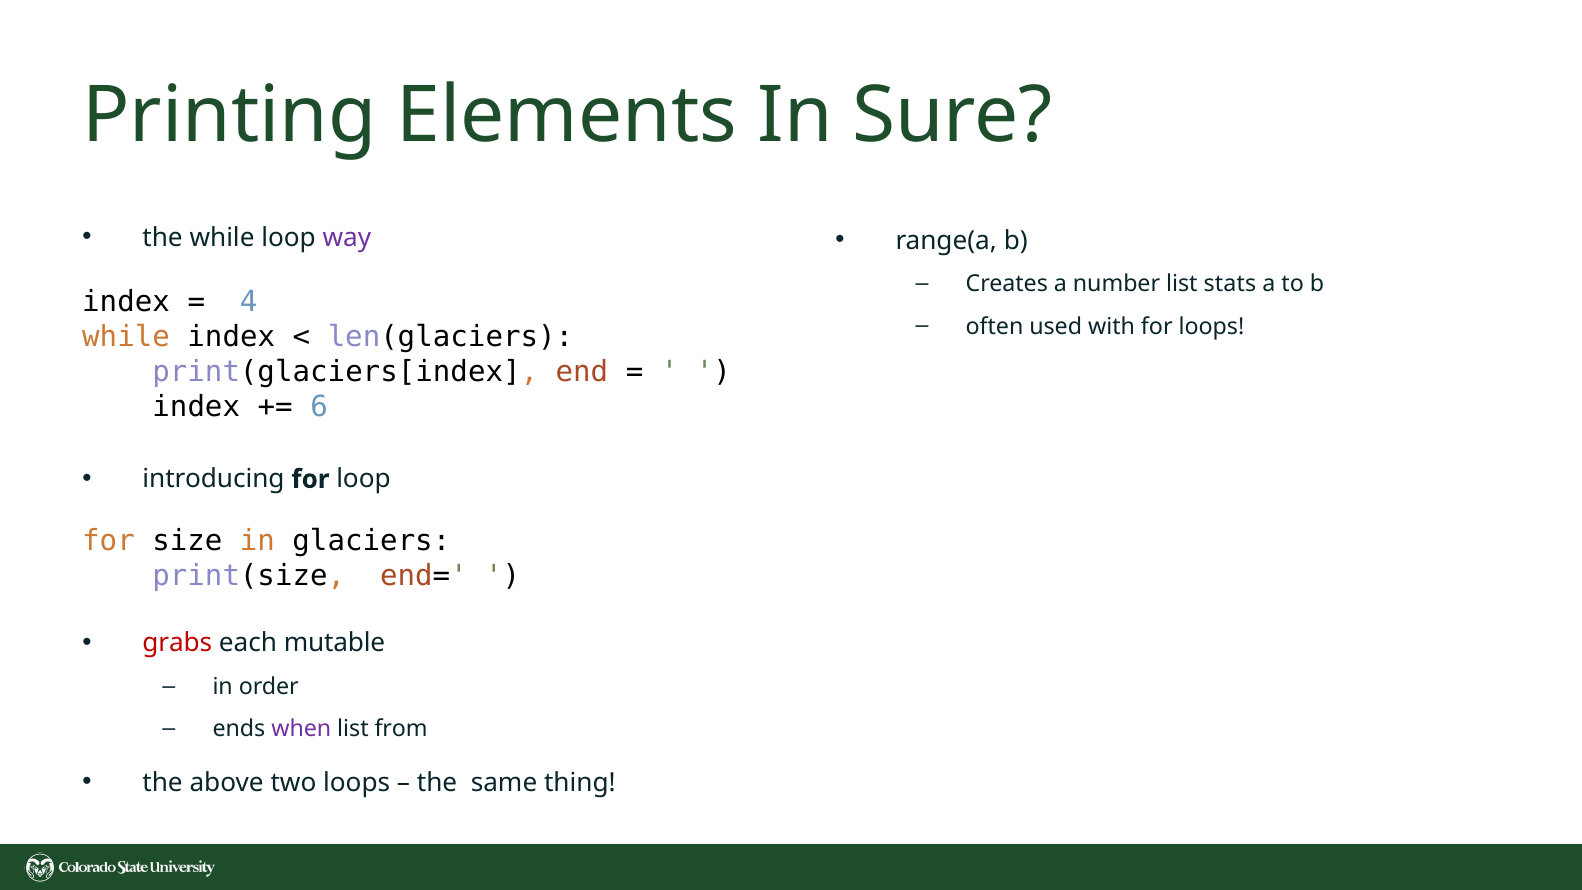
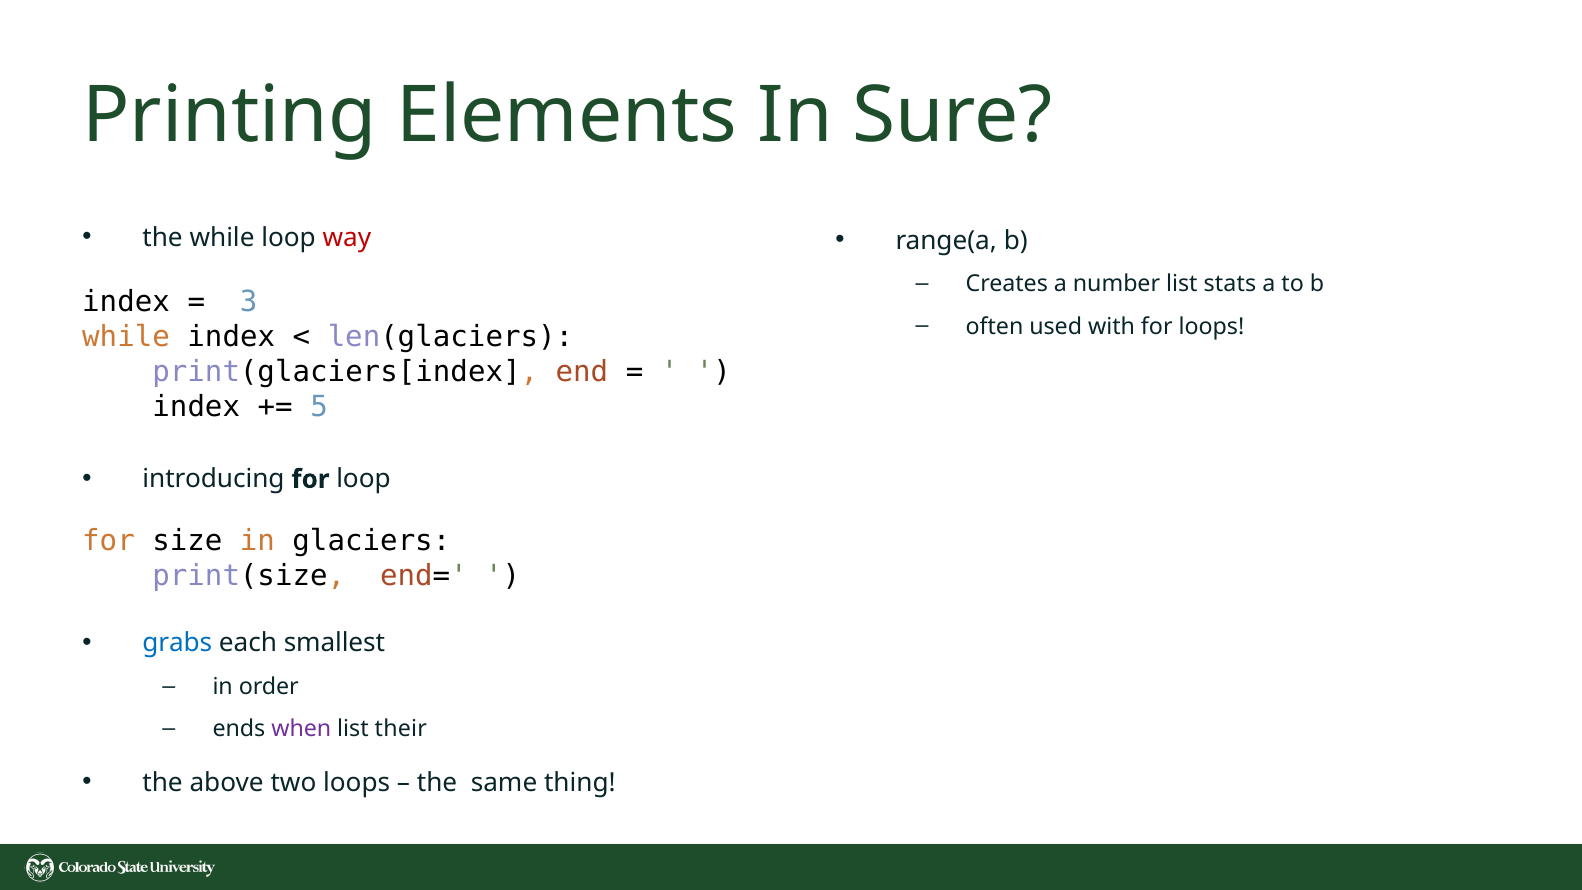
way colour: purple -> red
4: 4 -> 3
6: 6 -> 5
grabs colour: red -> blue
mutable: mutable -> smallest
from: from -> their
